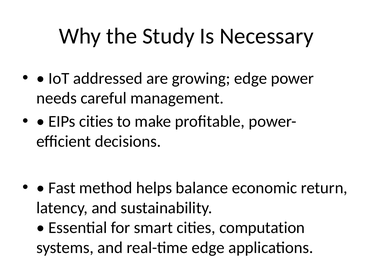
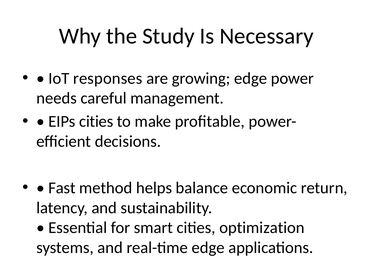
addressed: addressed -> responses
computation: computation -> optimization
